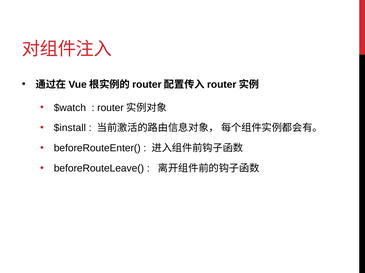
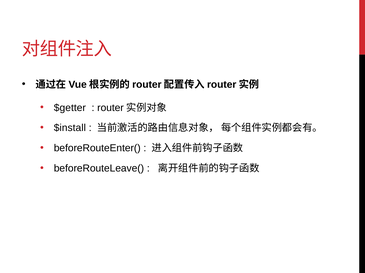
$watch: $watch -> $getter
